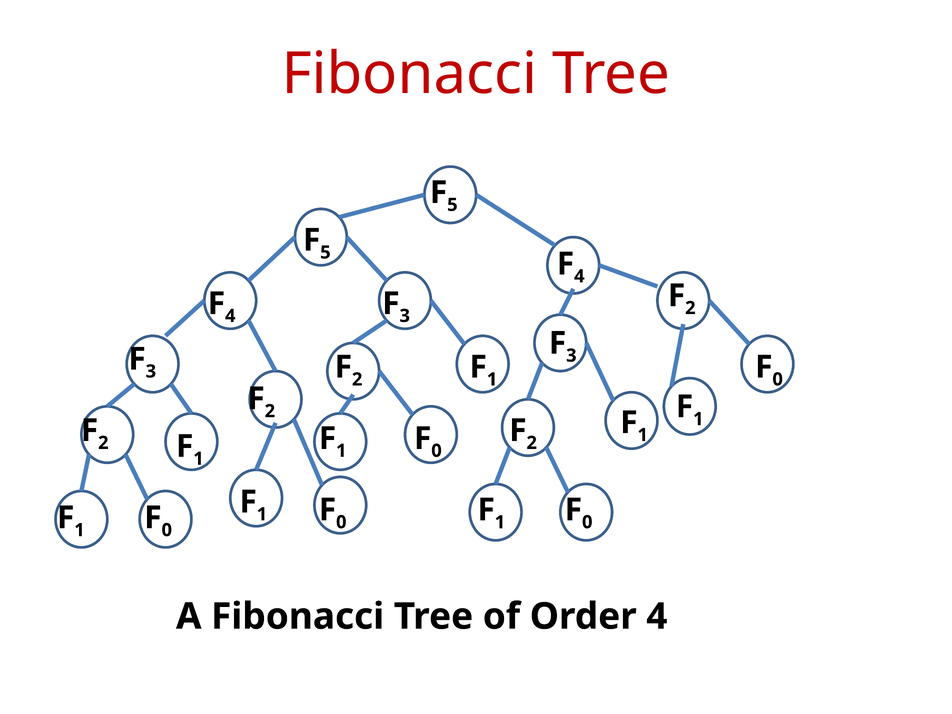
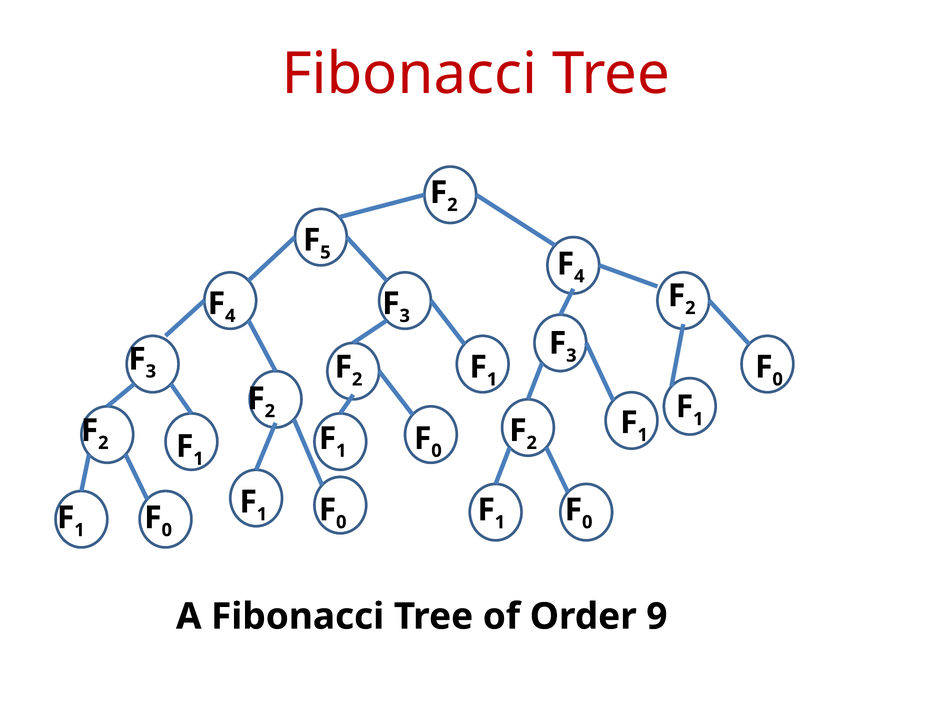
5 at (452, 205): 5 -> 2
Order 4: 4 -> 9
